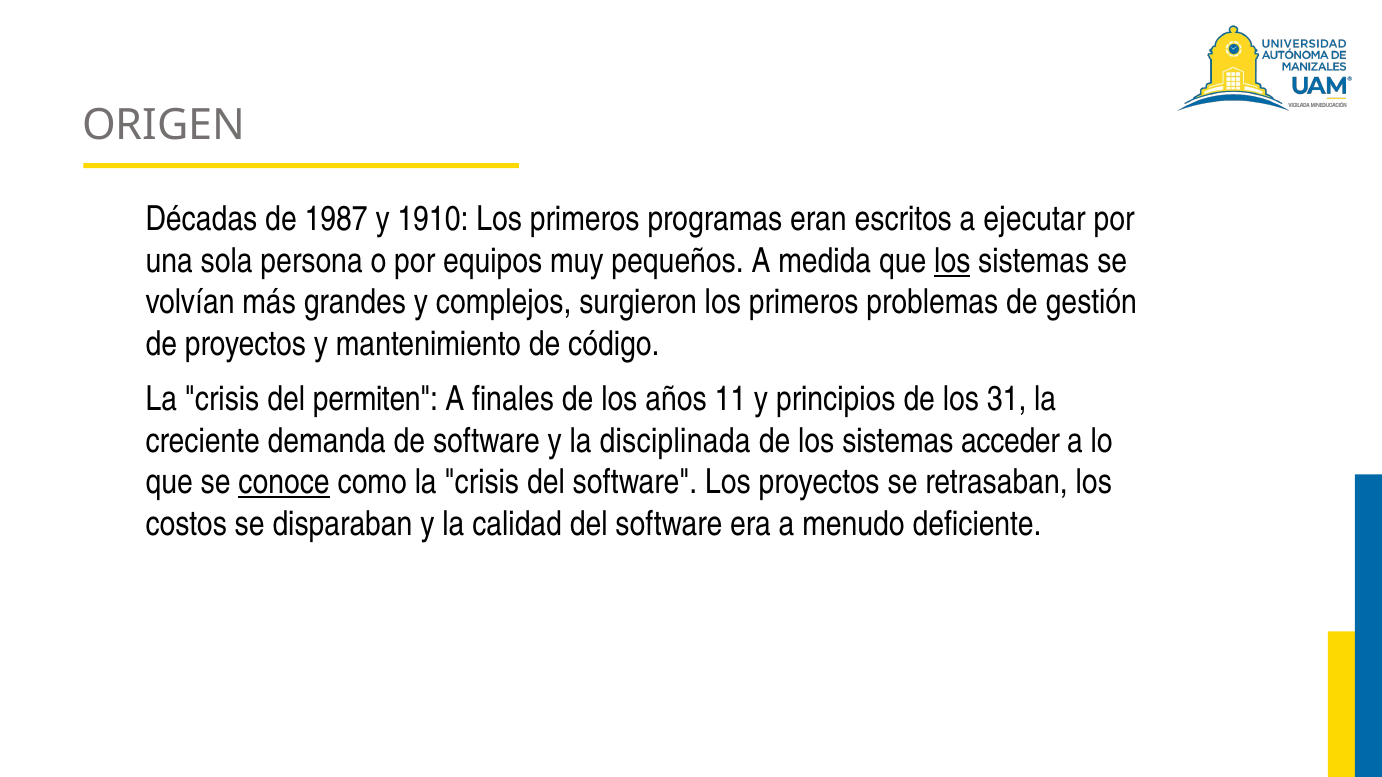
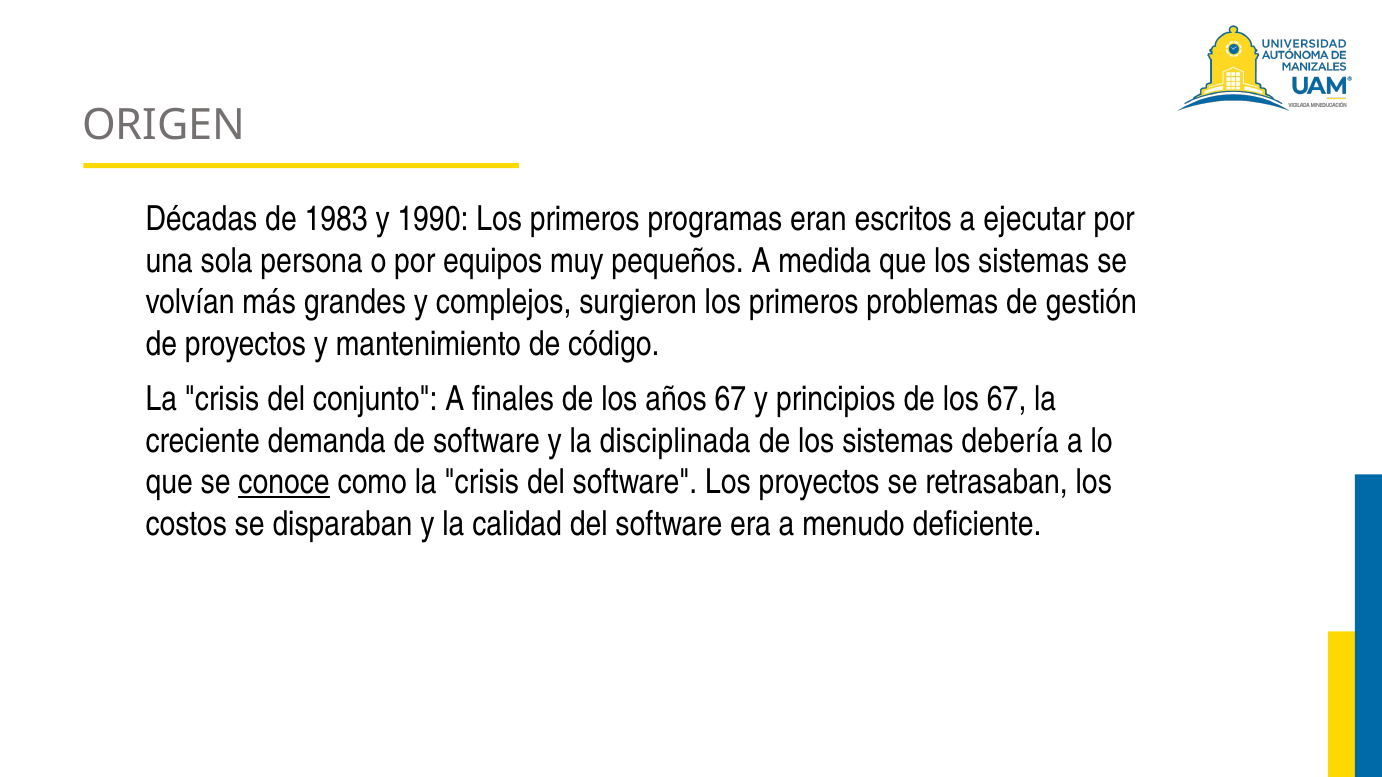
1987: 1987 -> 1983
1910: 1910 -> 1990
los at (952, 261) underline: present -> none
permiten: permiten -> conjunto
años 11: 11 -> 67
los 31: 31 -> 67
acceder: acceder -> debería
